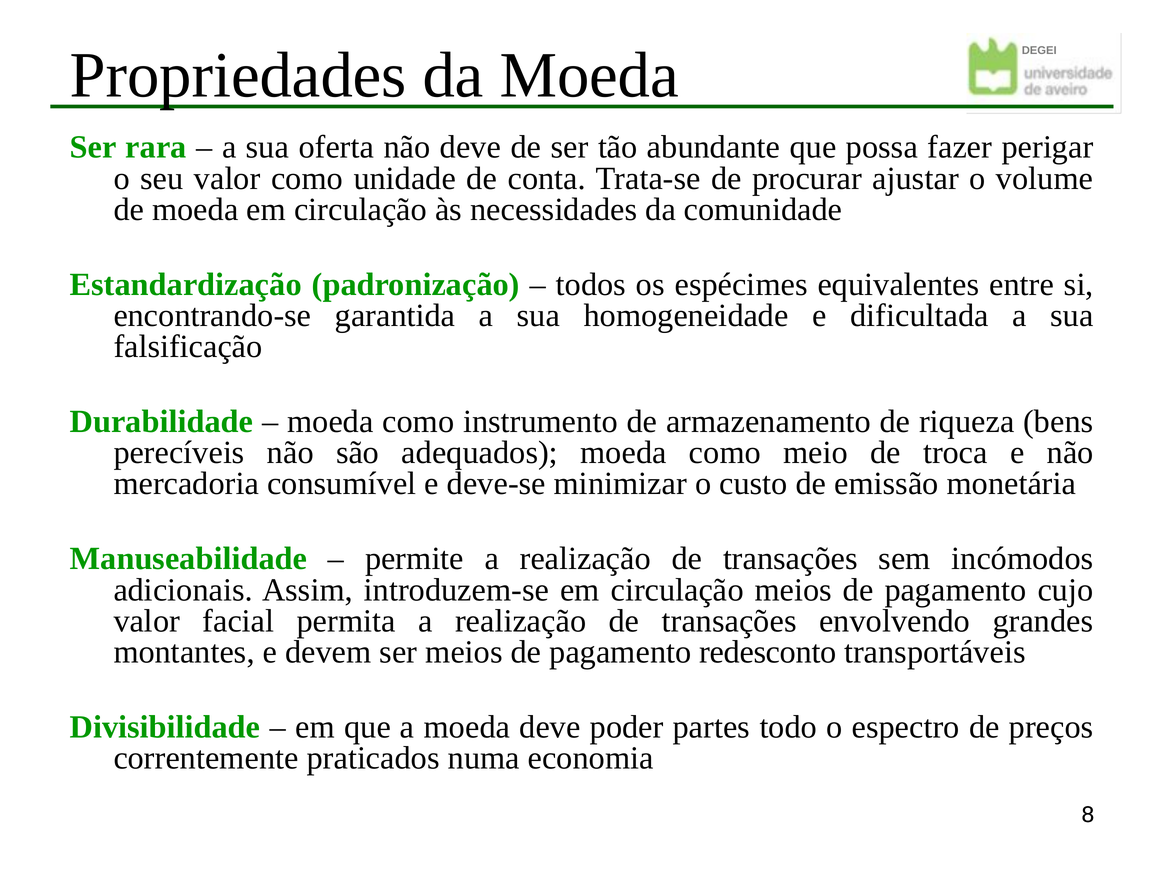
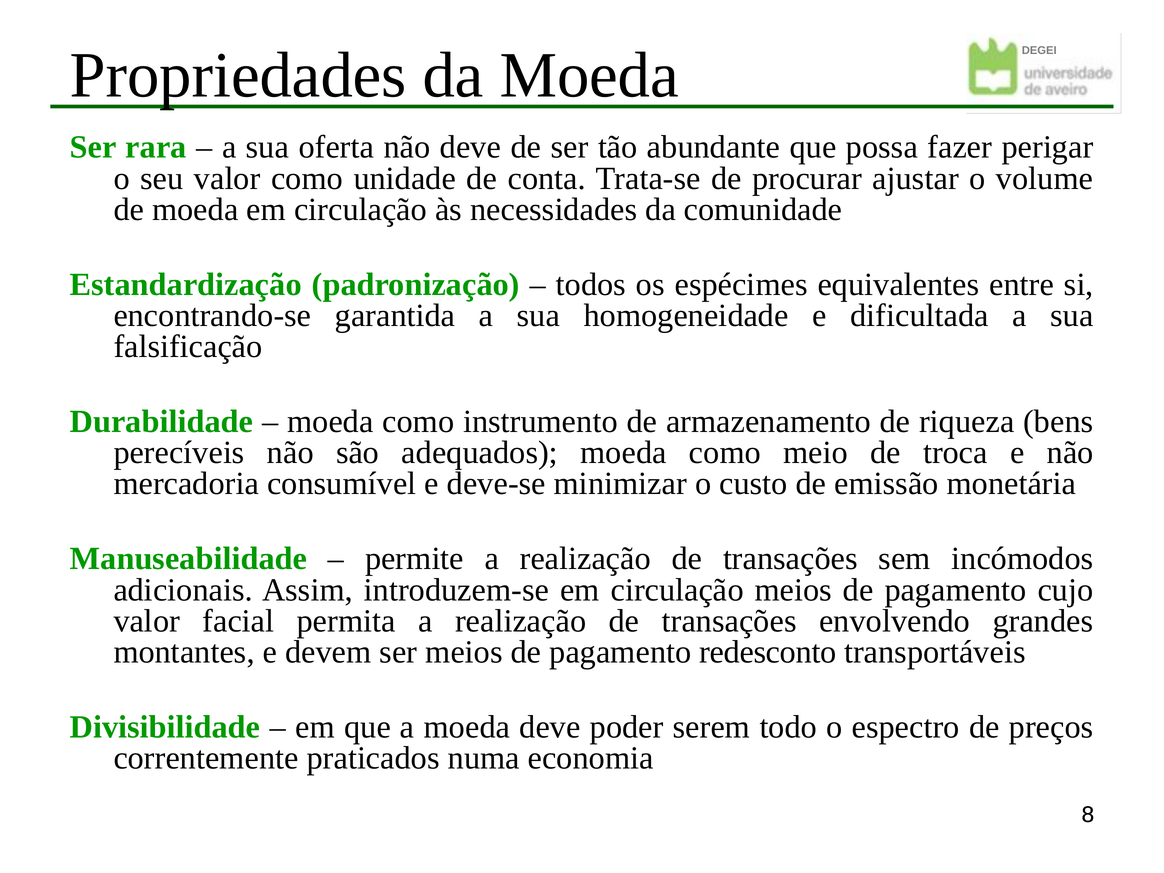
partes: partes -> serem
